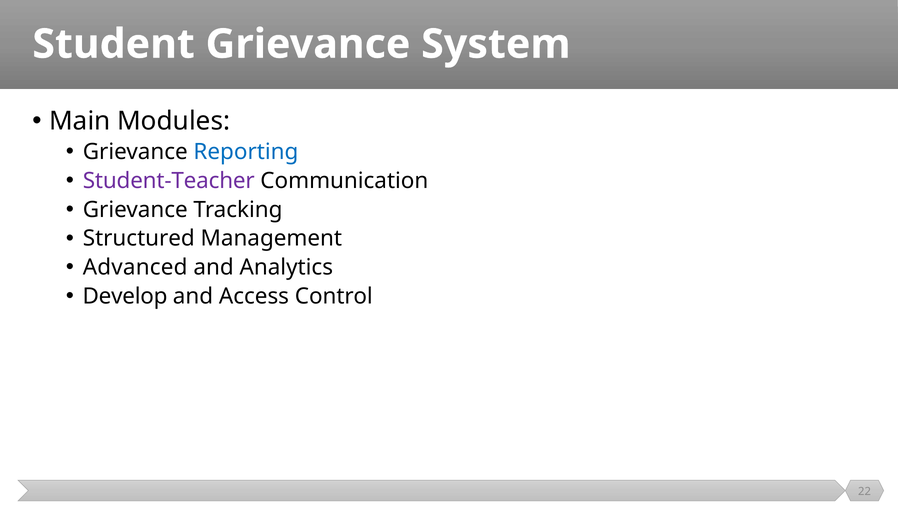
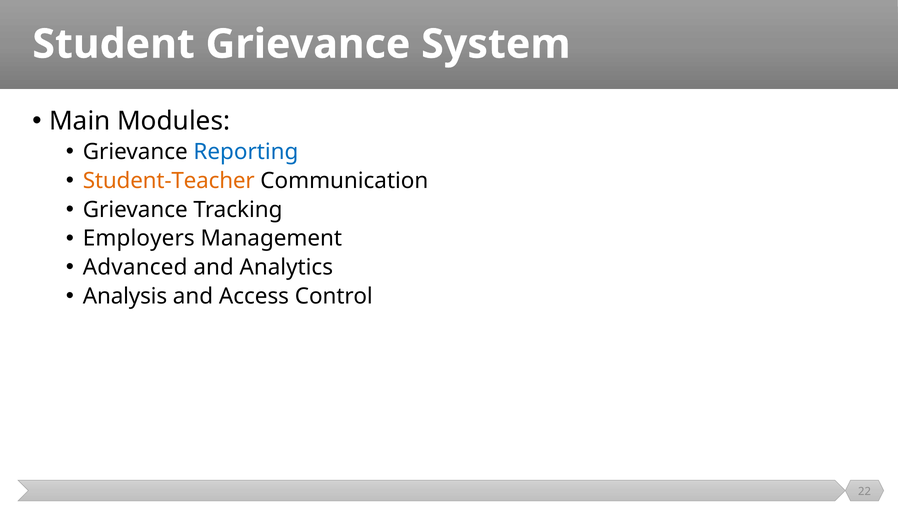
Student-Teacher colour: purple -> orange
Structured: Structured -> Employers
Develop: Develop -> Analysis
